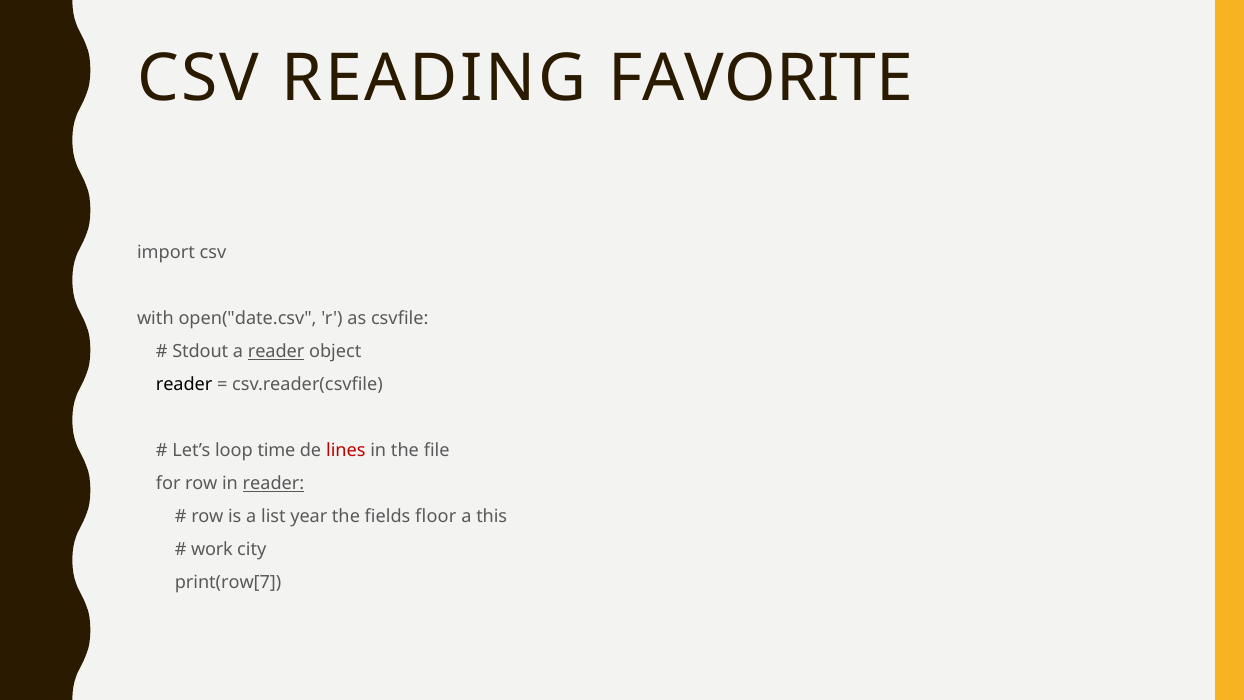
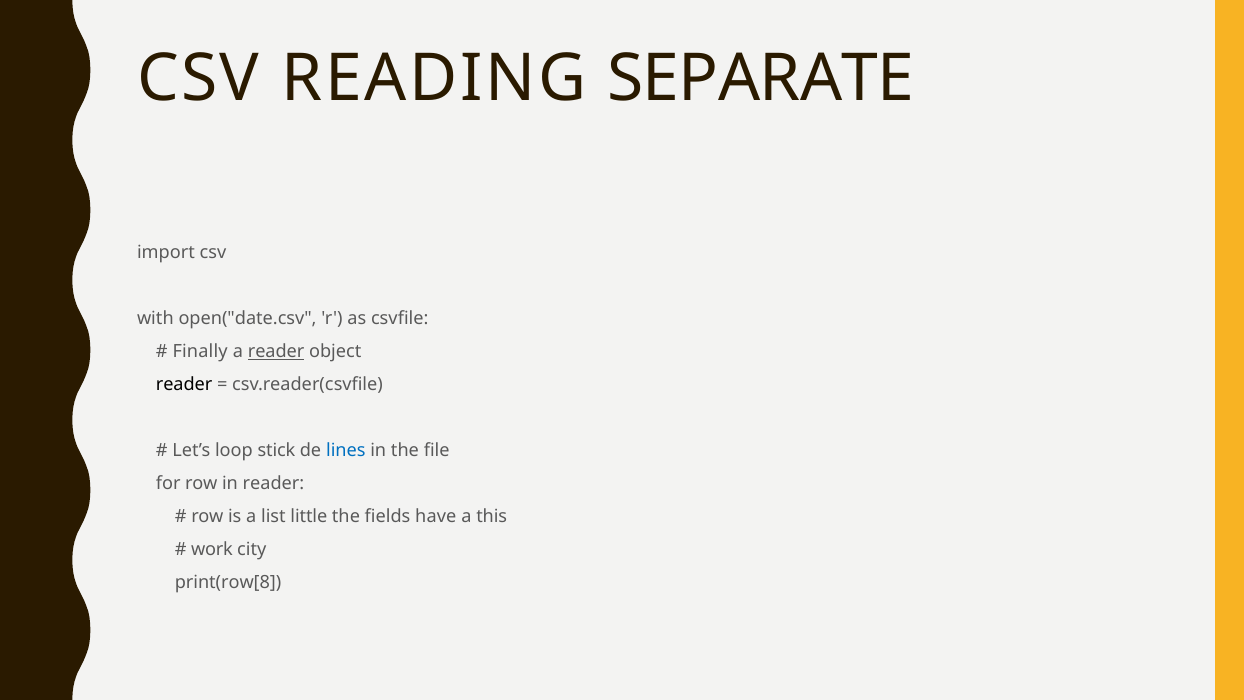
FAVORITE: FAVORITE -> SEPARATE
Stdout: Stdout -> Finally
time: time -> stick
lines colour: red -> blue
reader at (273, 483) underline: present -> none
year: year -> little
floor: floor -> have
print(row[7: print(row[7 -> print(row[8
